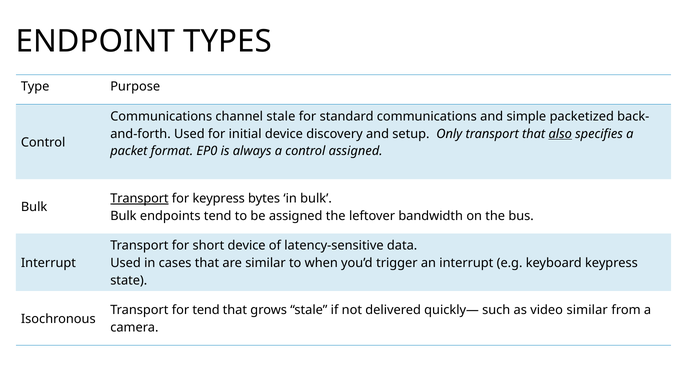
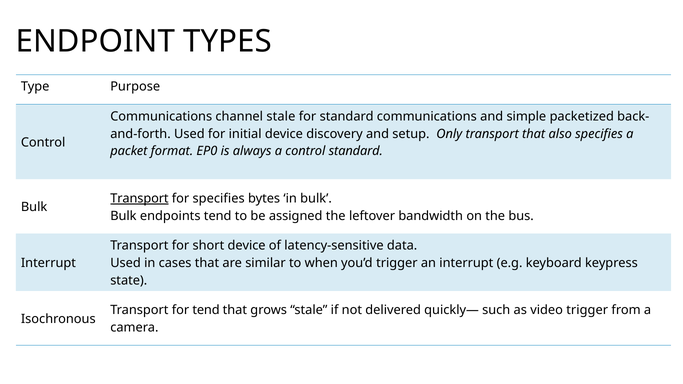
also underline: present -> none
control assigned: assigned -> standard
for keypress: keypress -> specifies
video similar: similar -> trigger
